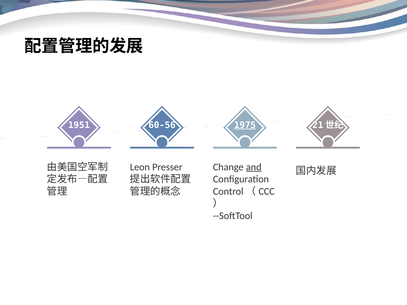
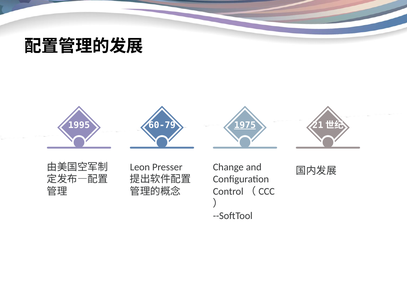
1951: 1951 -> 1995
60-56: 60-56 -> 60-79
and underline: present -> none
